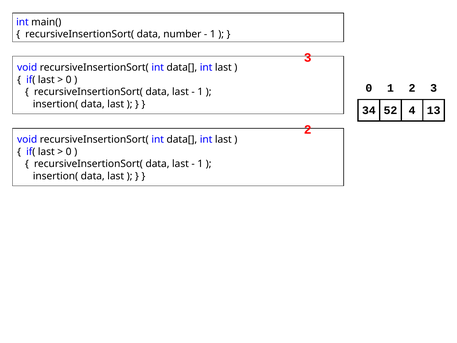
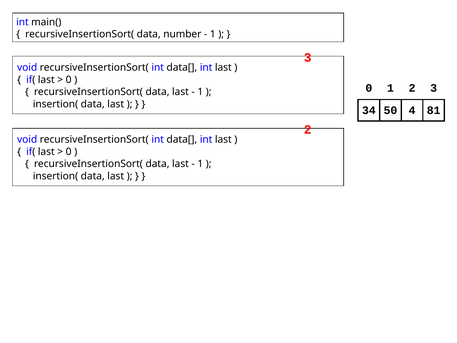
52: 52 -> 50
13: 13 -> 81
